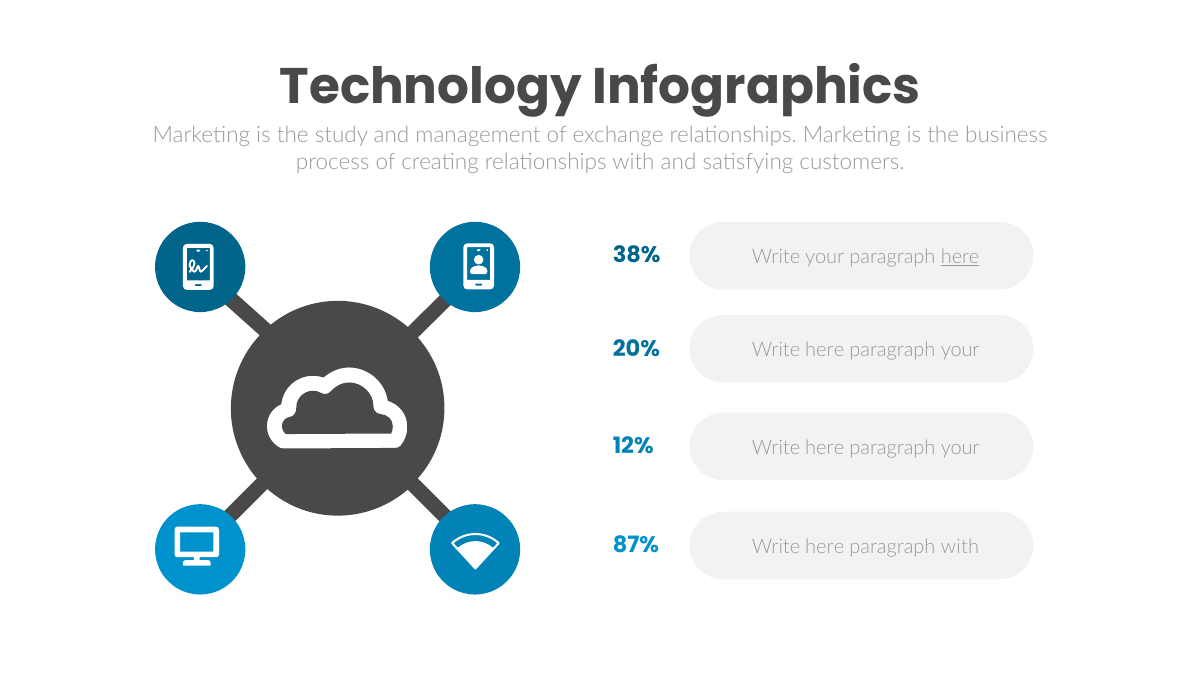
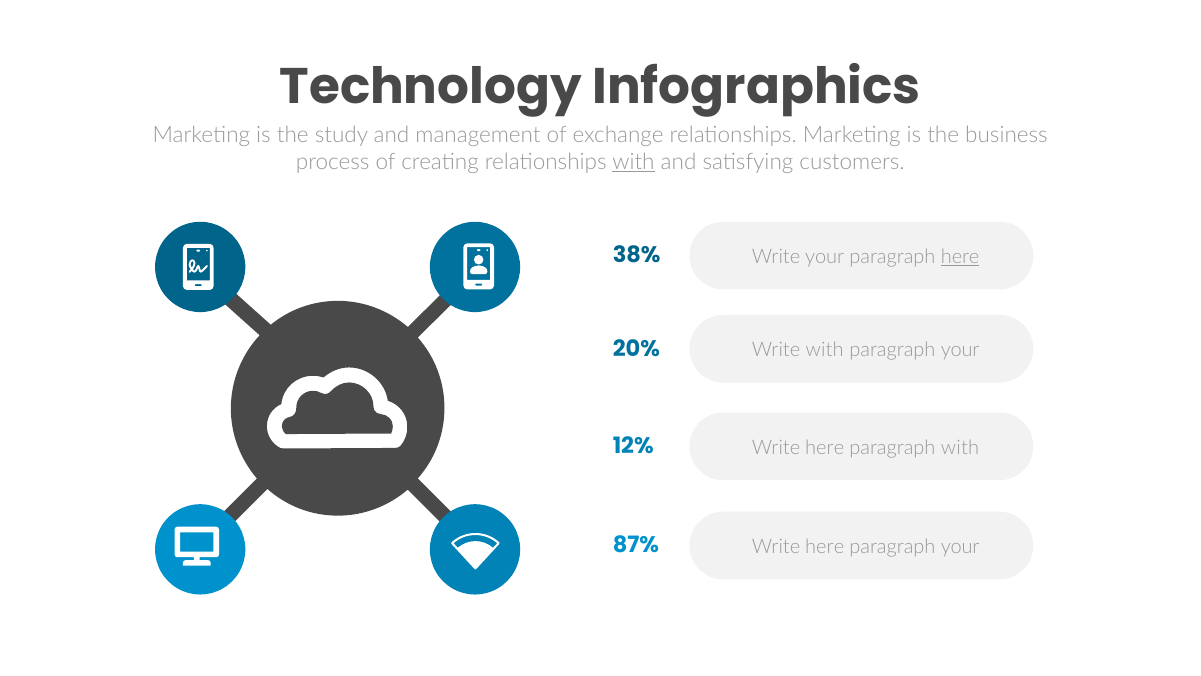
with at (633, 162) underline: none -> present
20% Write here: here -> with
your at (960, 447): your -> with
with at (960, 547): with -> your
